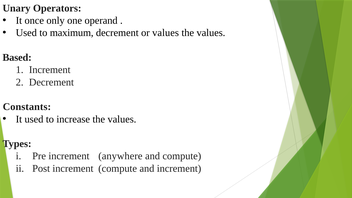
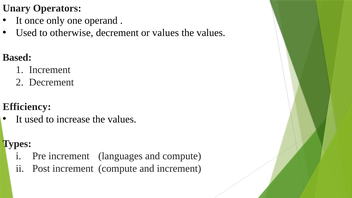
maximum: maximum -> otherwise
Constants: Constants -> Efficiency
anywhere: anywhere -> languages
